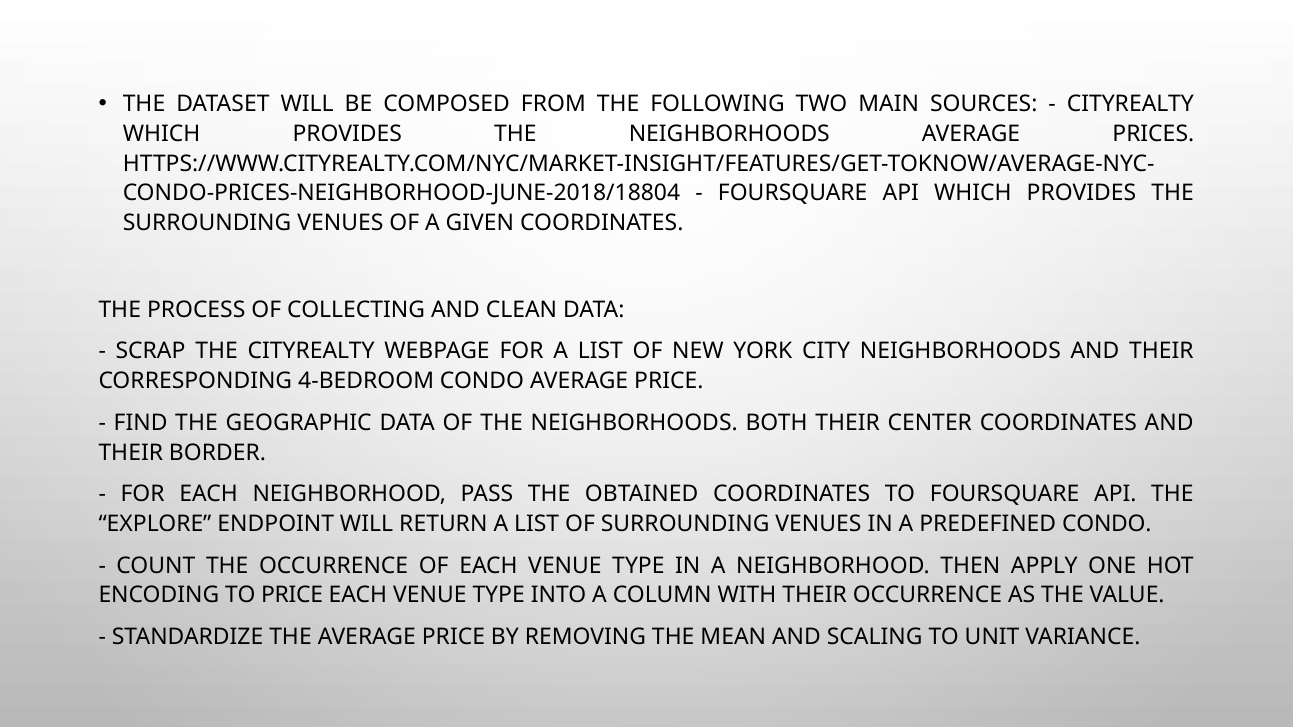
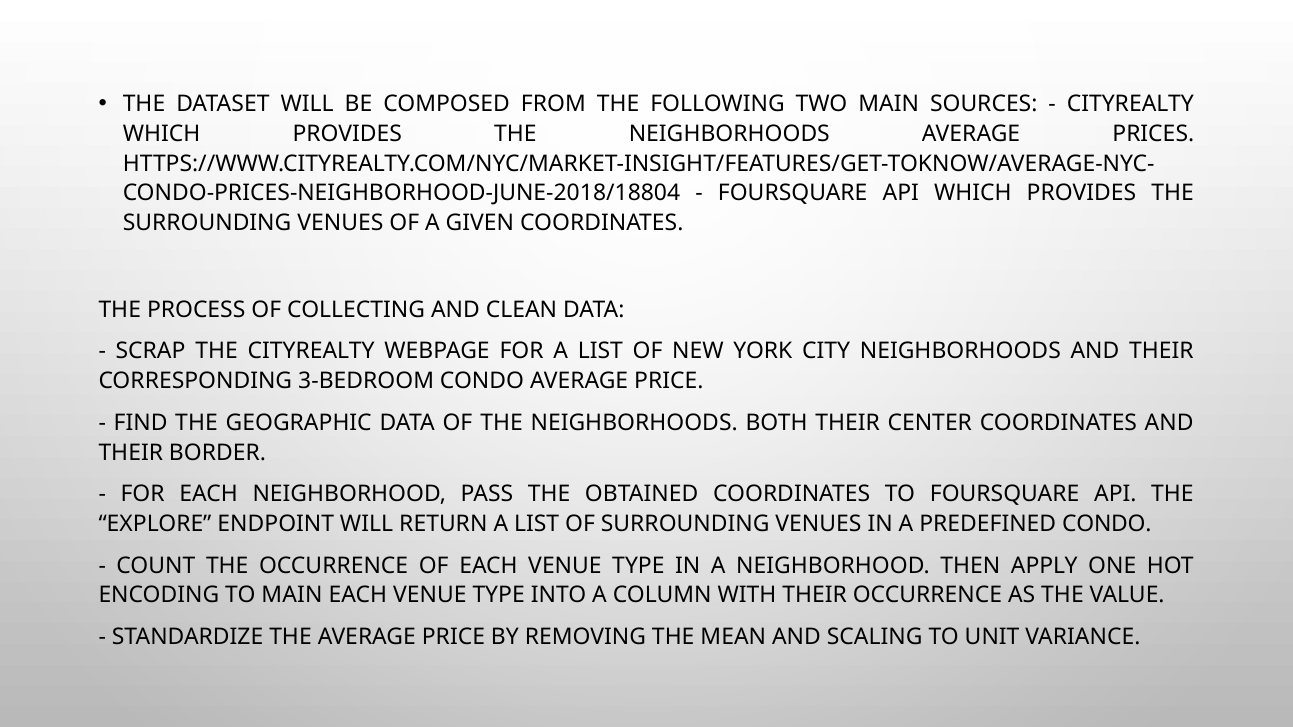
4-BEDROOM: 4-BEDROOM -> 3-BEDROOM
TO PRICE: PRICE -> MAIN
